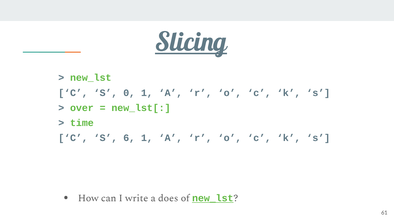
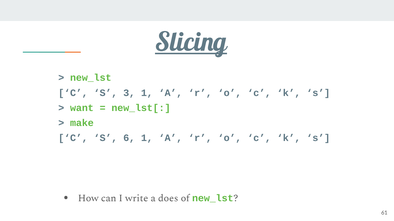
0: 0 -> 3
over: over -> want
time: time -> make
new_lst at (213, 199) underline: present -> none
